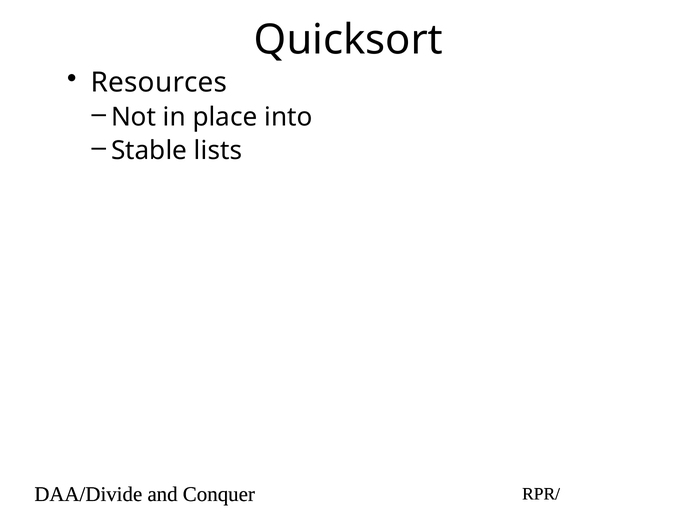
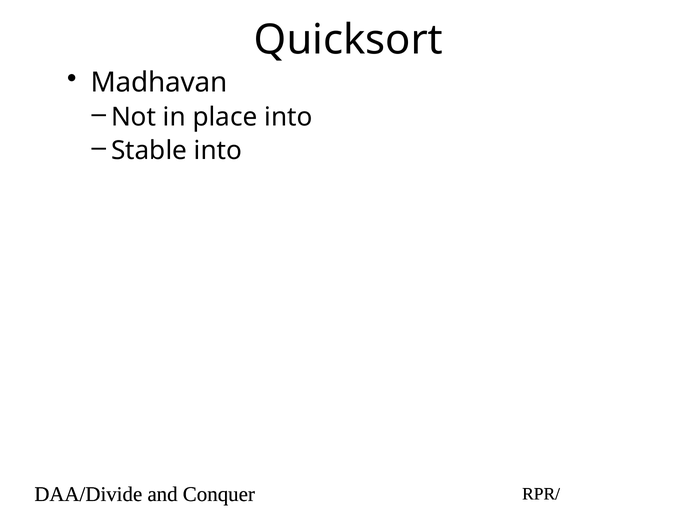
Resources: Resources -> Madhavan
Stable lists: lists -> into
